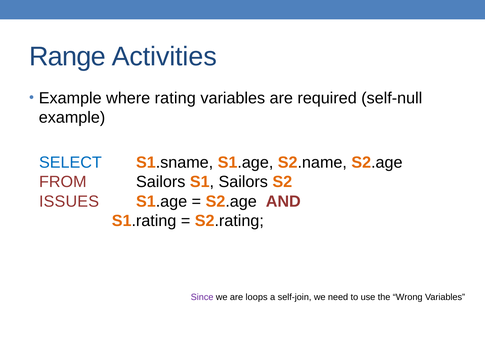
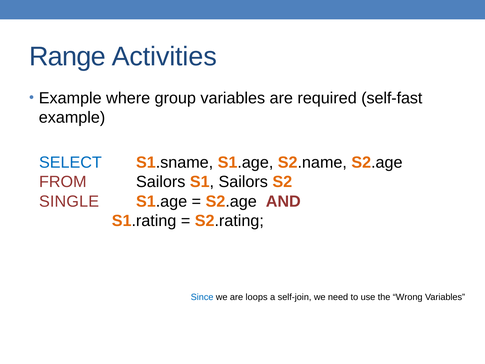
rating: rating -> group
self-null: self-null -> self-fast
ISSUES: ISSUES -> SINGLE
Since colour: purple -> blue
